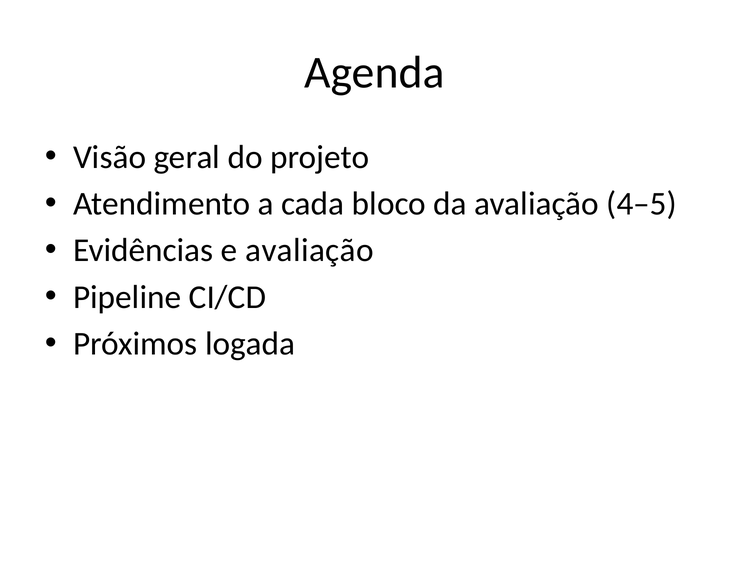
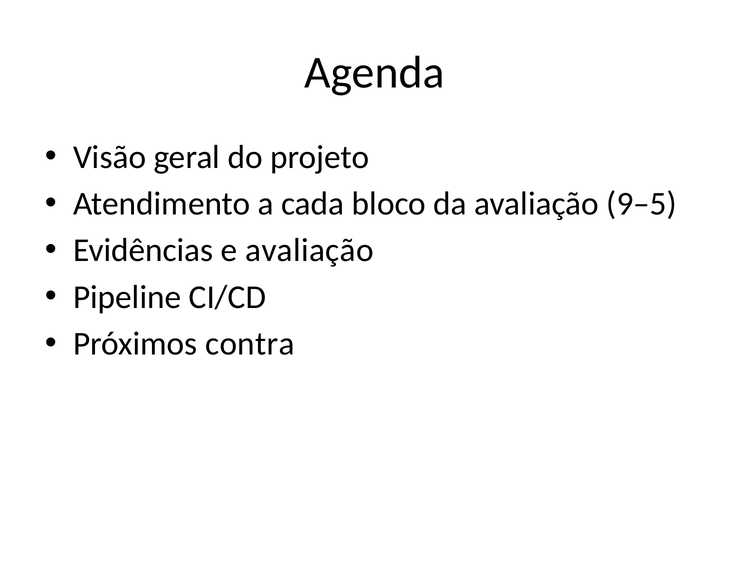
4–5: 4–5 -> 9–5
logada: logada -> contra
